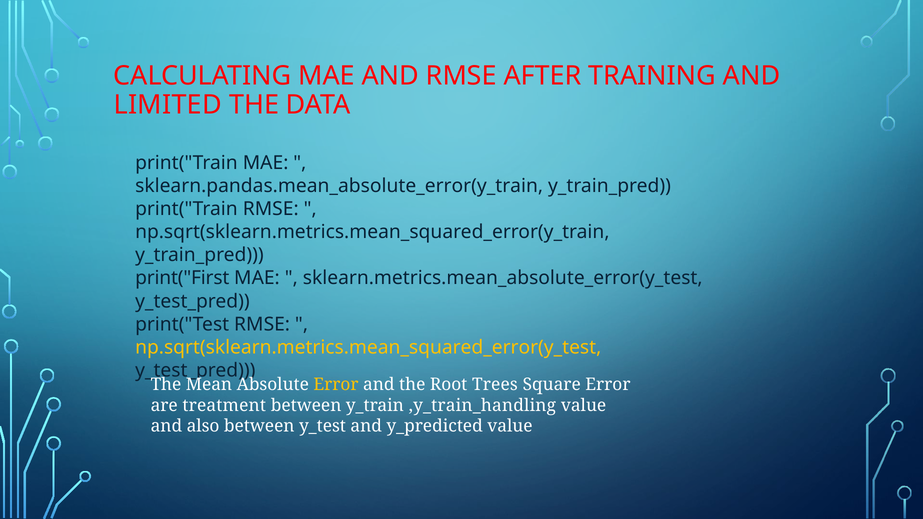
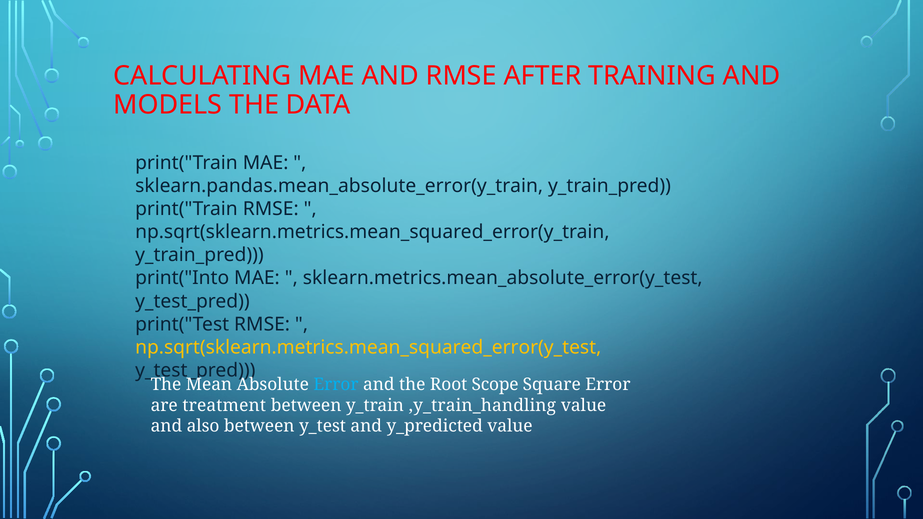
LIMITED: LIMITED -> MODELS
print("First: print("First -> print("Into
Error at (336, 385) colour: yellow -> light blue
Trees: Trees -> Scope
